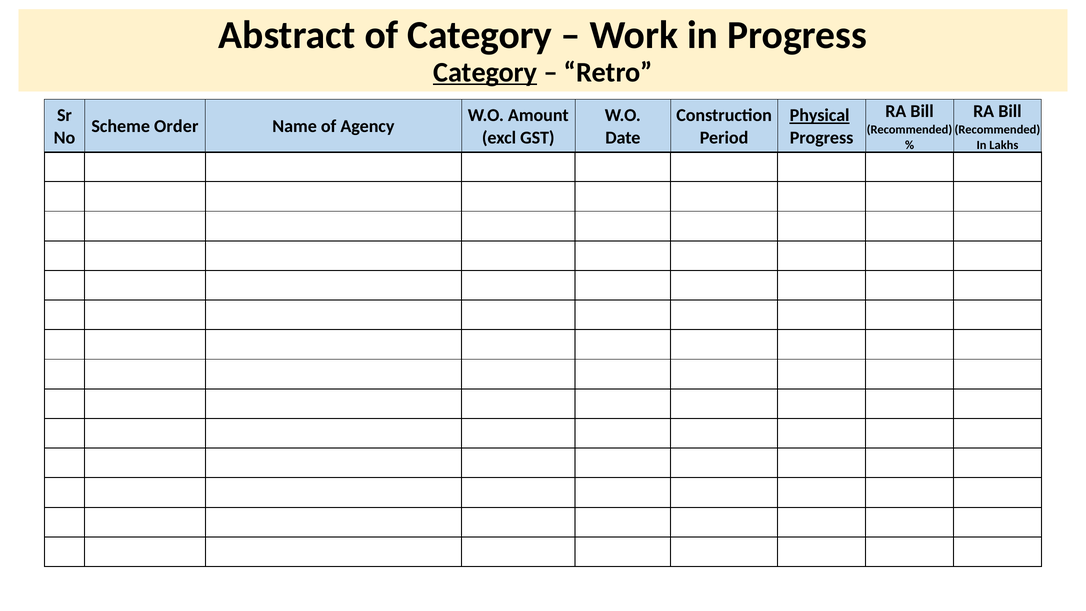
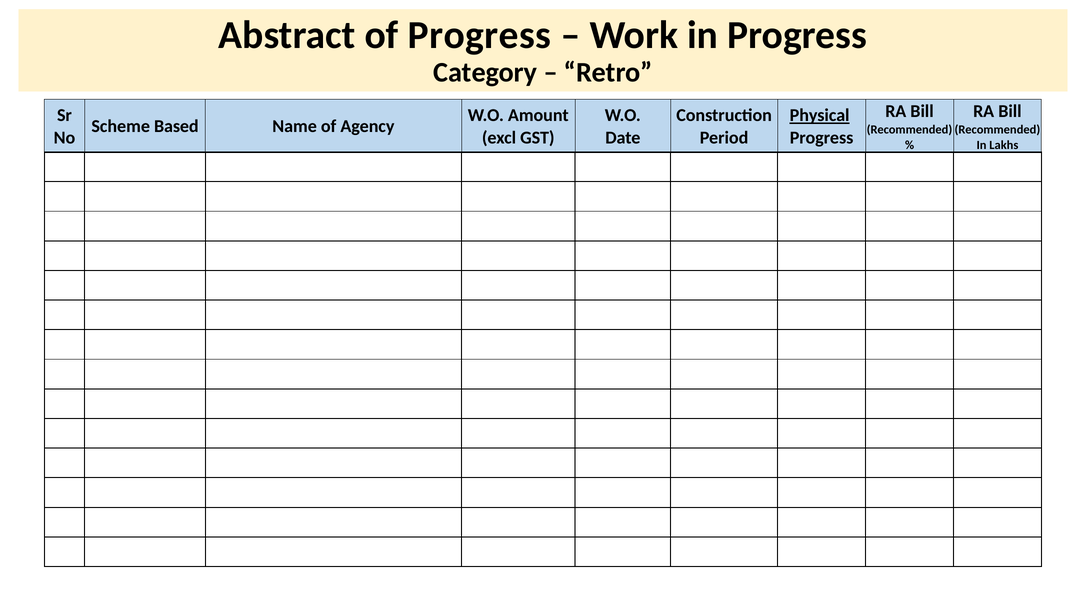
of Category: Category -> Progress
Category at (485, 72) underline: present -> none
Order: Order -> Based
